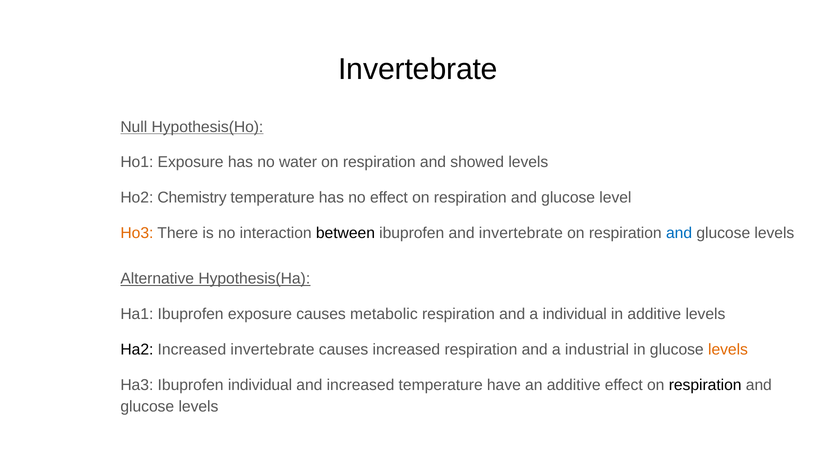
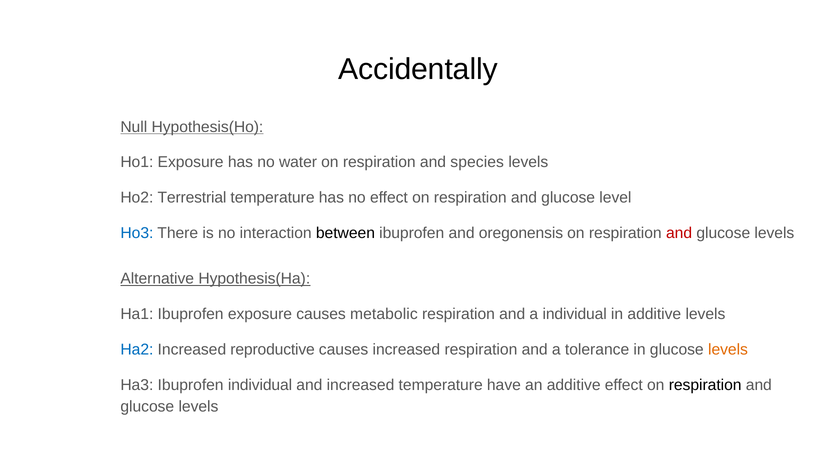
Invertebrate at (418, 69): Invertebrate -> Accidentally
showed: showed -> species
Chemistry: Chemistry -> Terrestrial
Ho3 colour: orange -> blue
and invertebrate: invertebrate -> oregonensis
and at (679, 233) colour: blue -> red
Ha2 colour: black -> blue
Increased invertebrate: invertebrate -> reproductive
industrial: industrial -> tolerance
